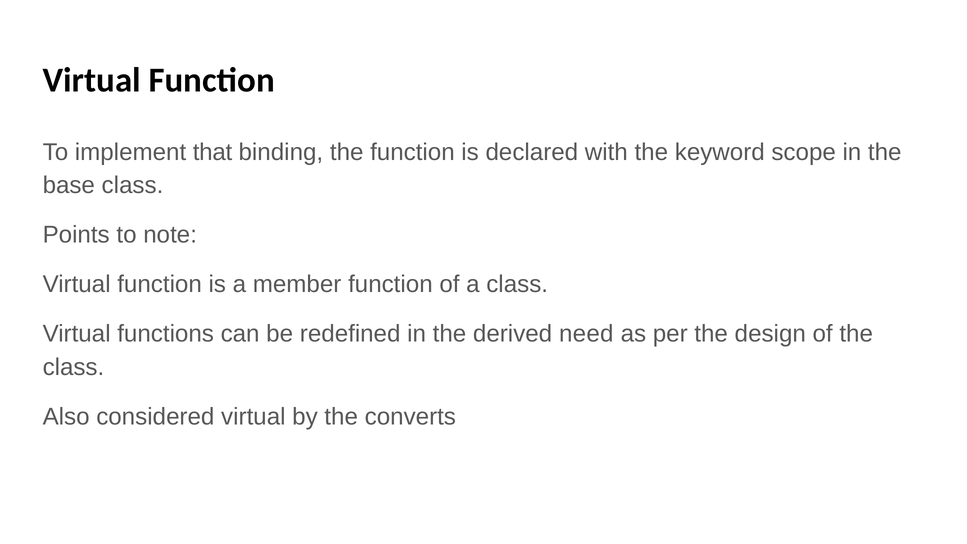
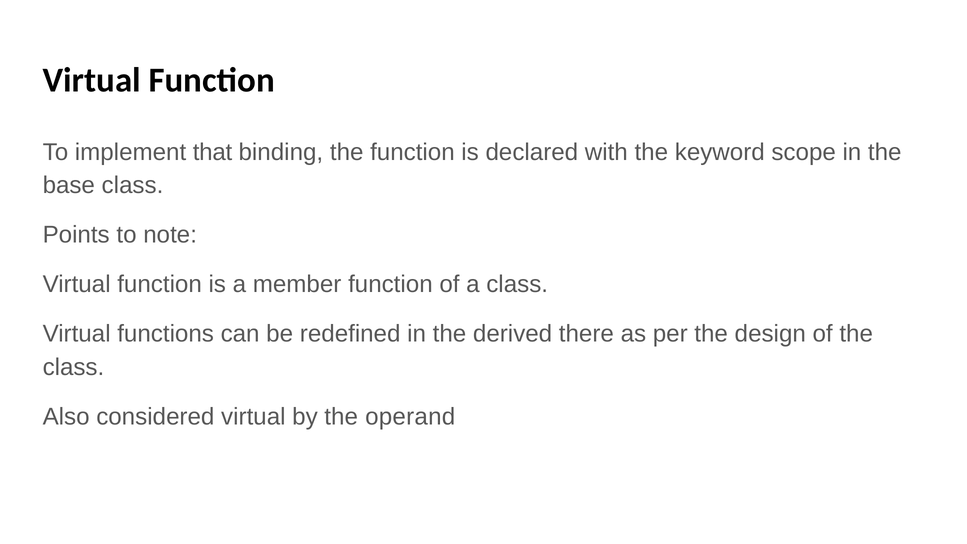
need: need -> there
converts: converts -> operand
